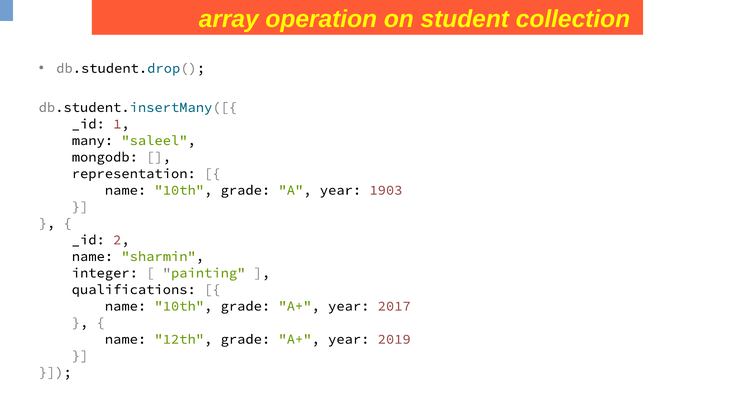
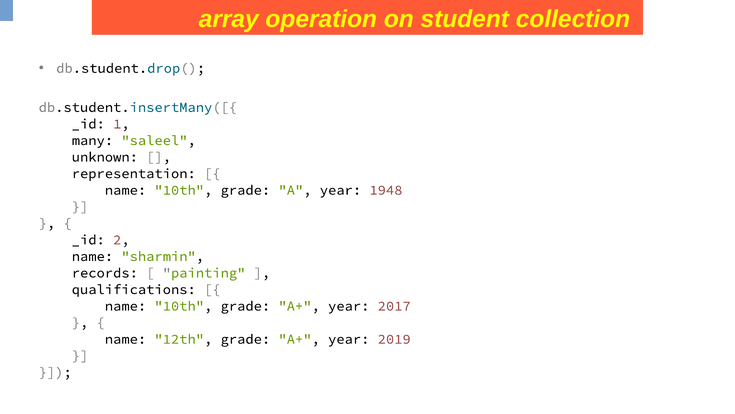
mongodb: mongodb -> unknown
1903: 1903 -> 1948
integer: integer -> records
